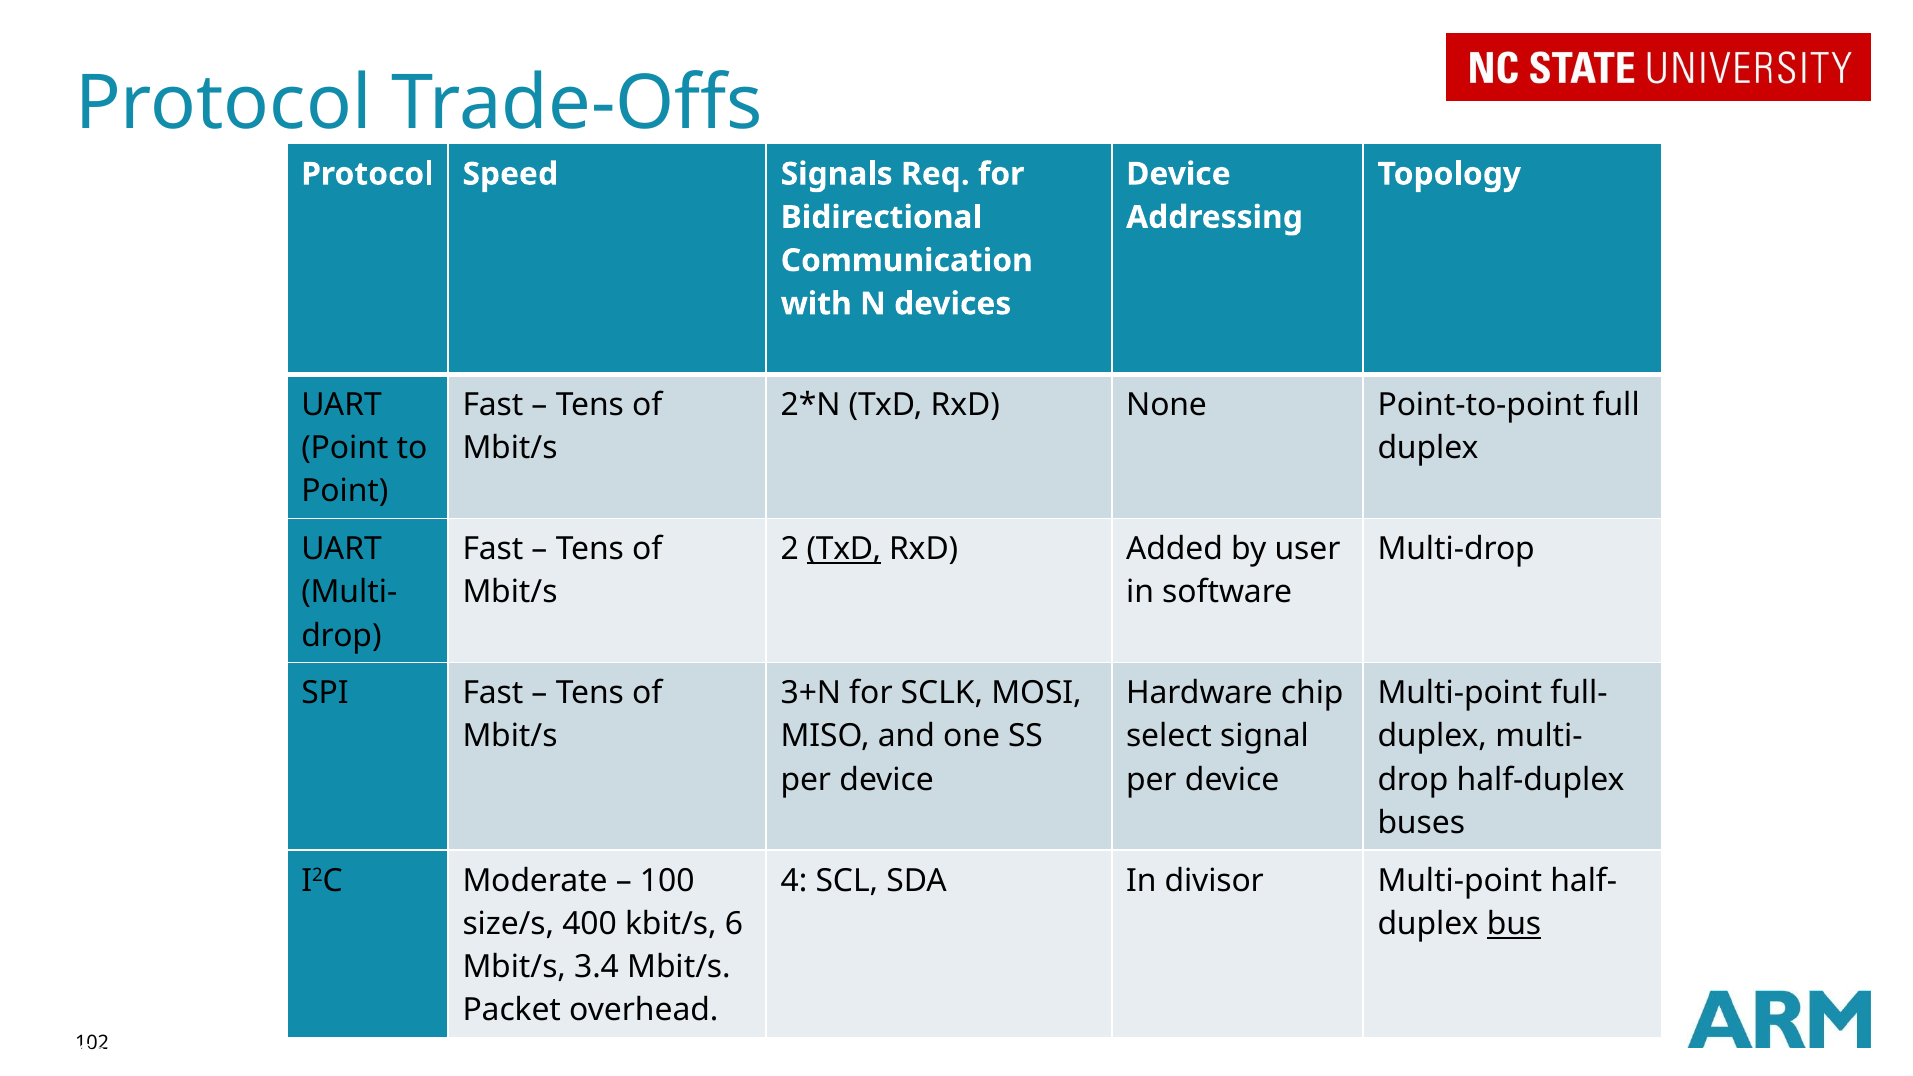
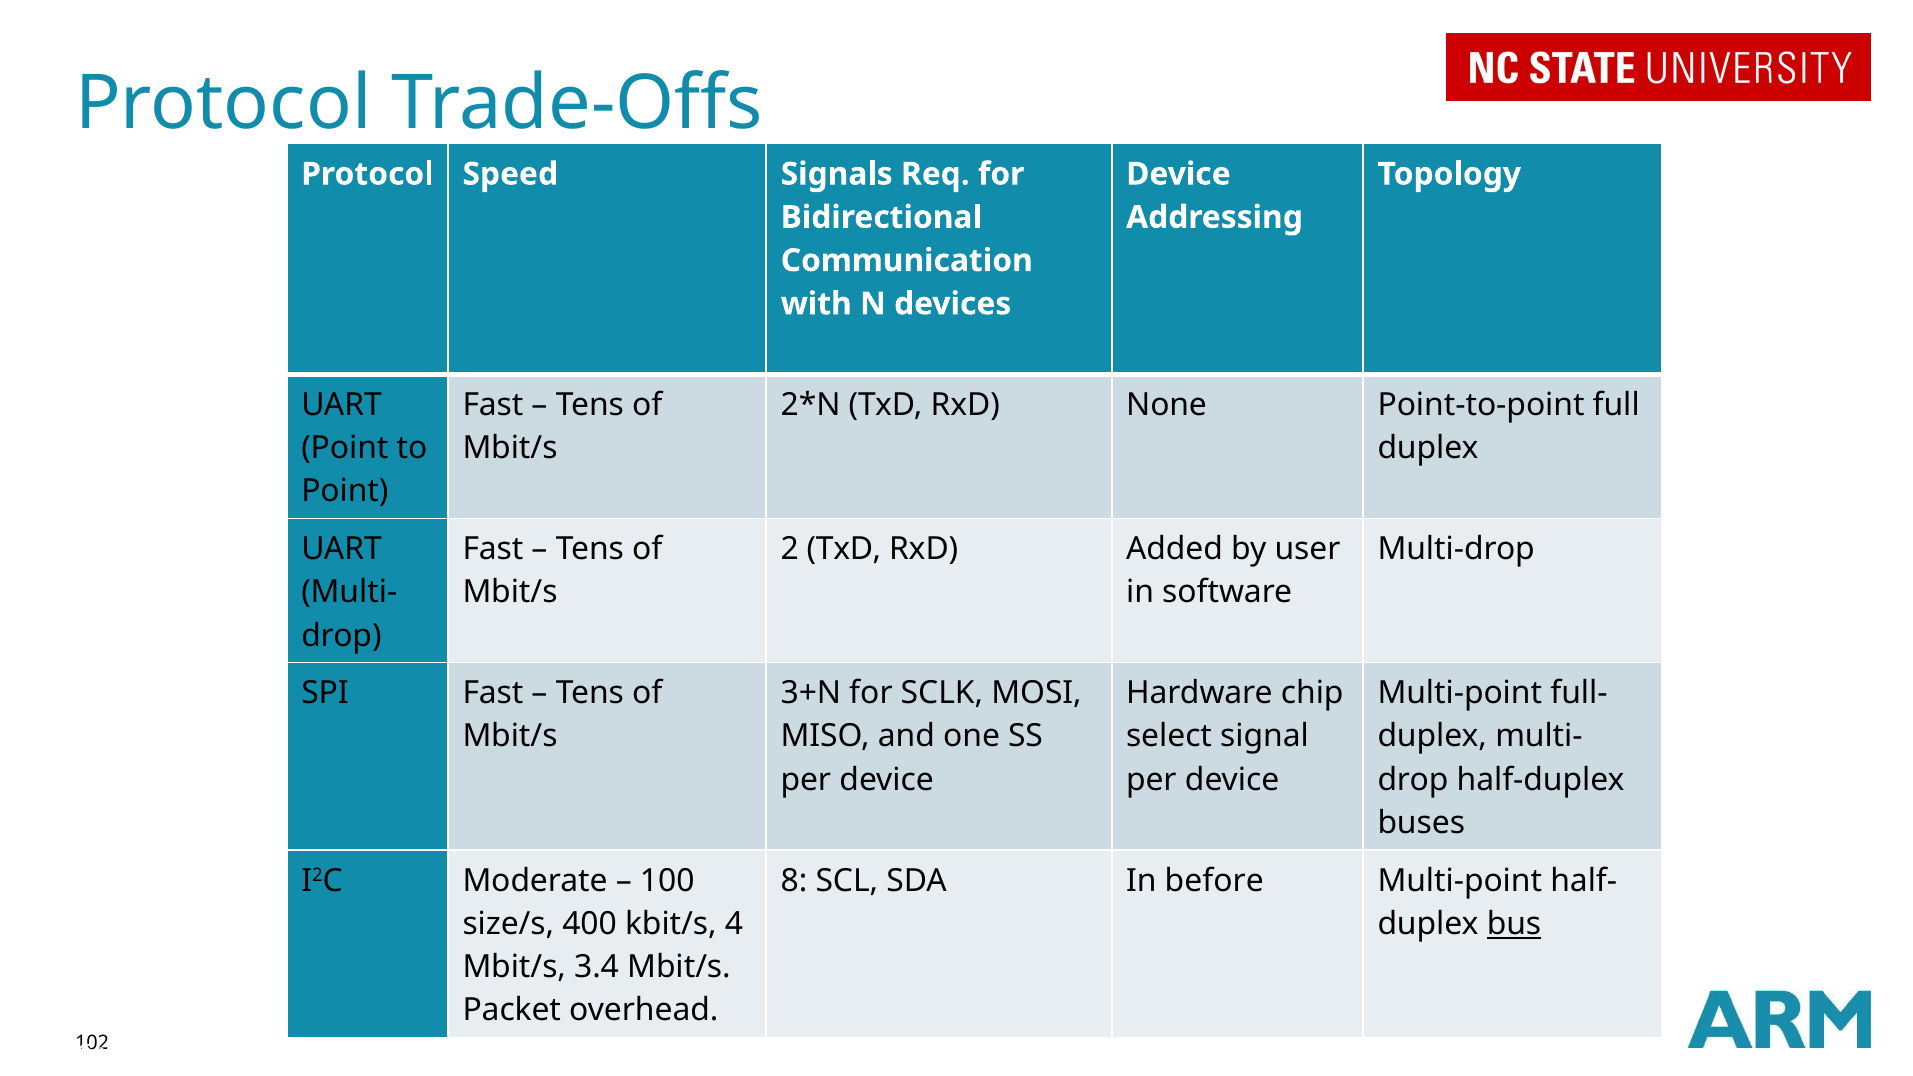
TxD at (844, 549) underline: present -> none
4: 4 -> 8
divisor: divisor -> before
6: 6 -> 4
